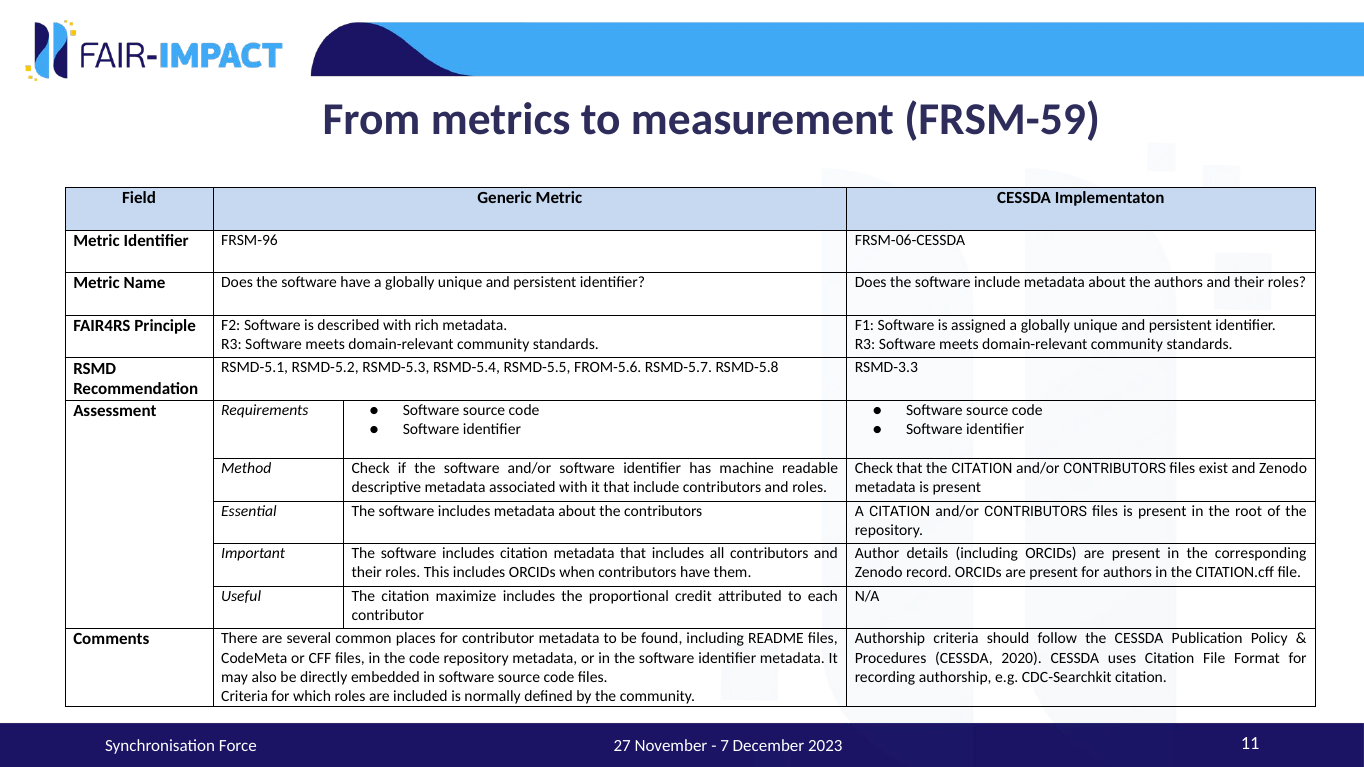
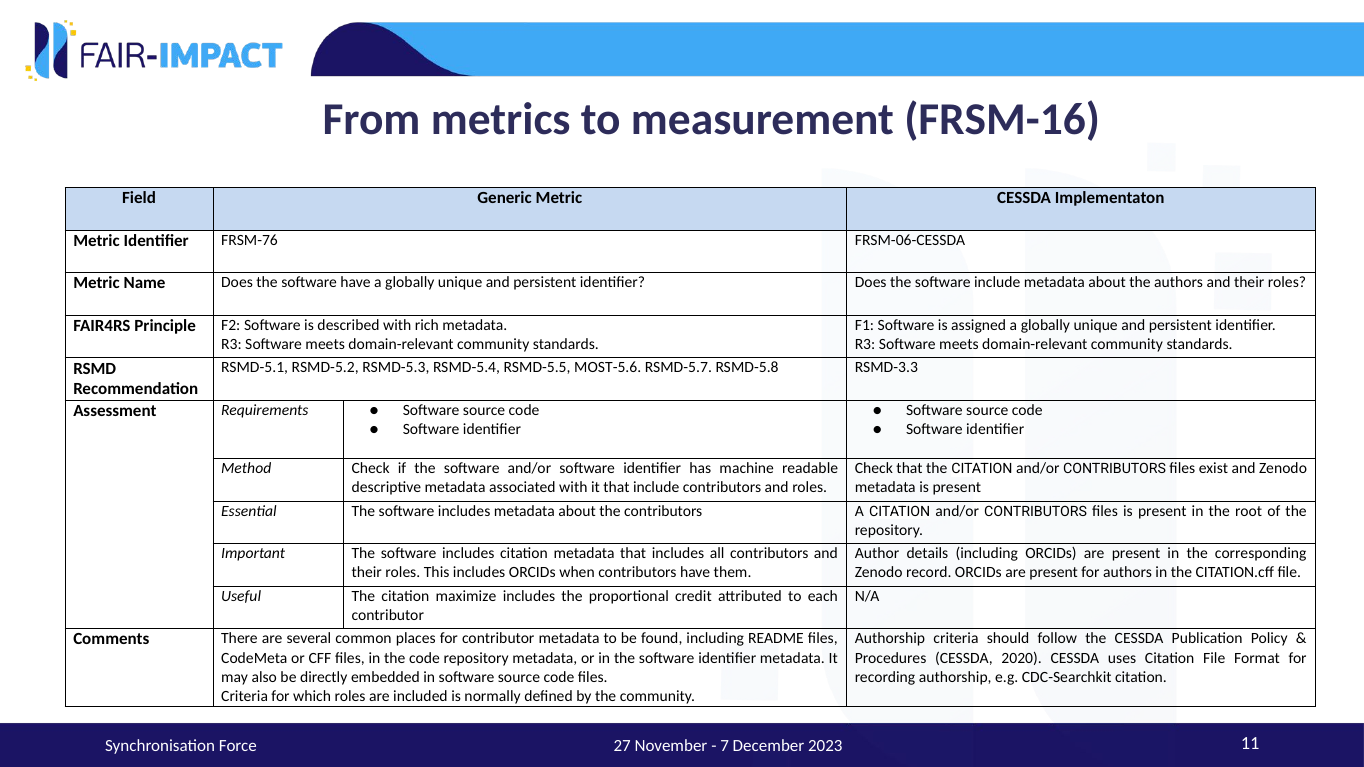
FRSM-59: FRSM-59 -> FRSM-16
FRSM-96: FRSM-96 -> FRSM-76
FROM-5.6: FROM-5.6 -> MOST-5.6
